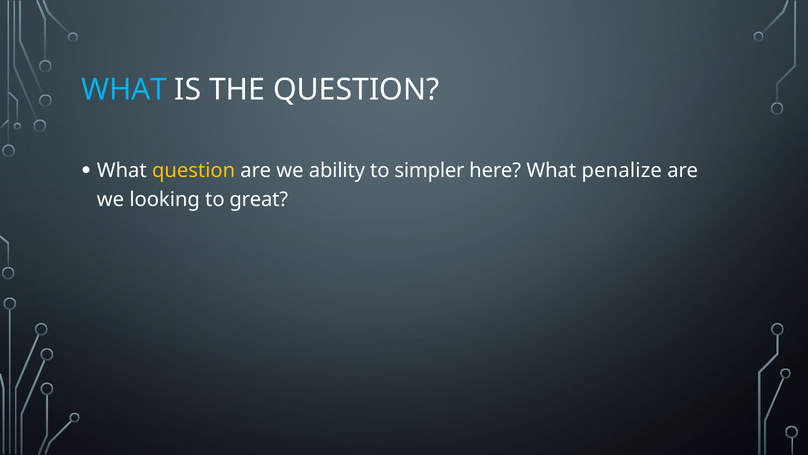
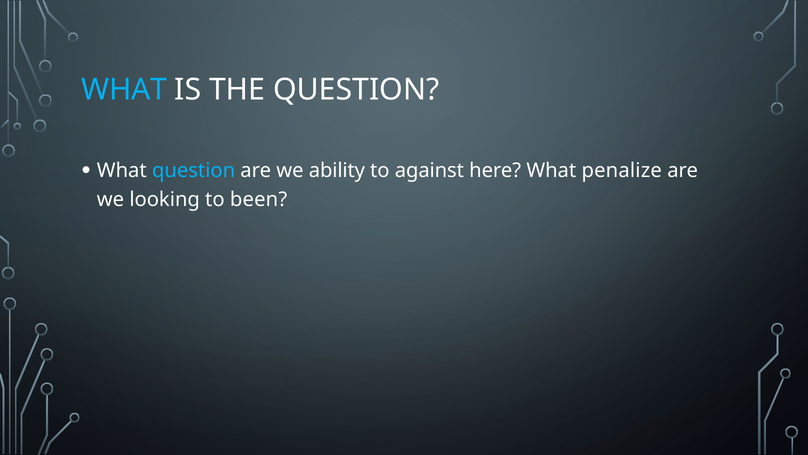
question at (194, 171) colour: yellow -> light blue
simpler: simpler -> against
great: great -> been
